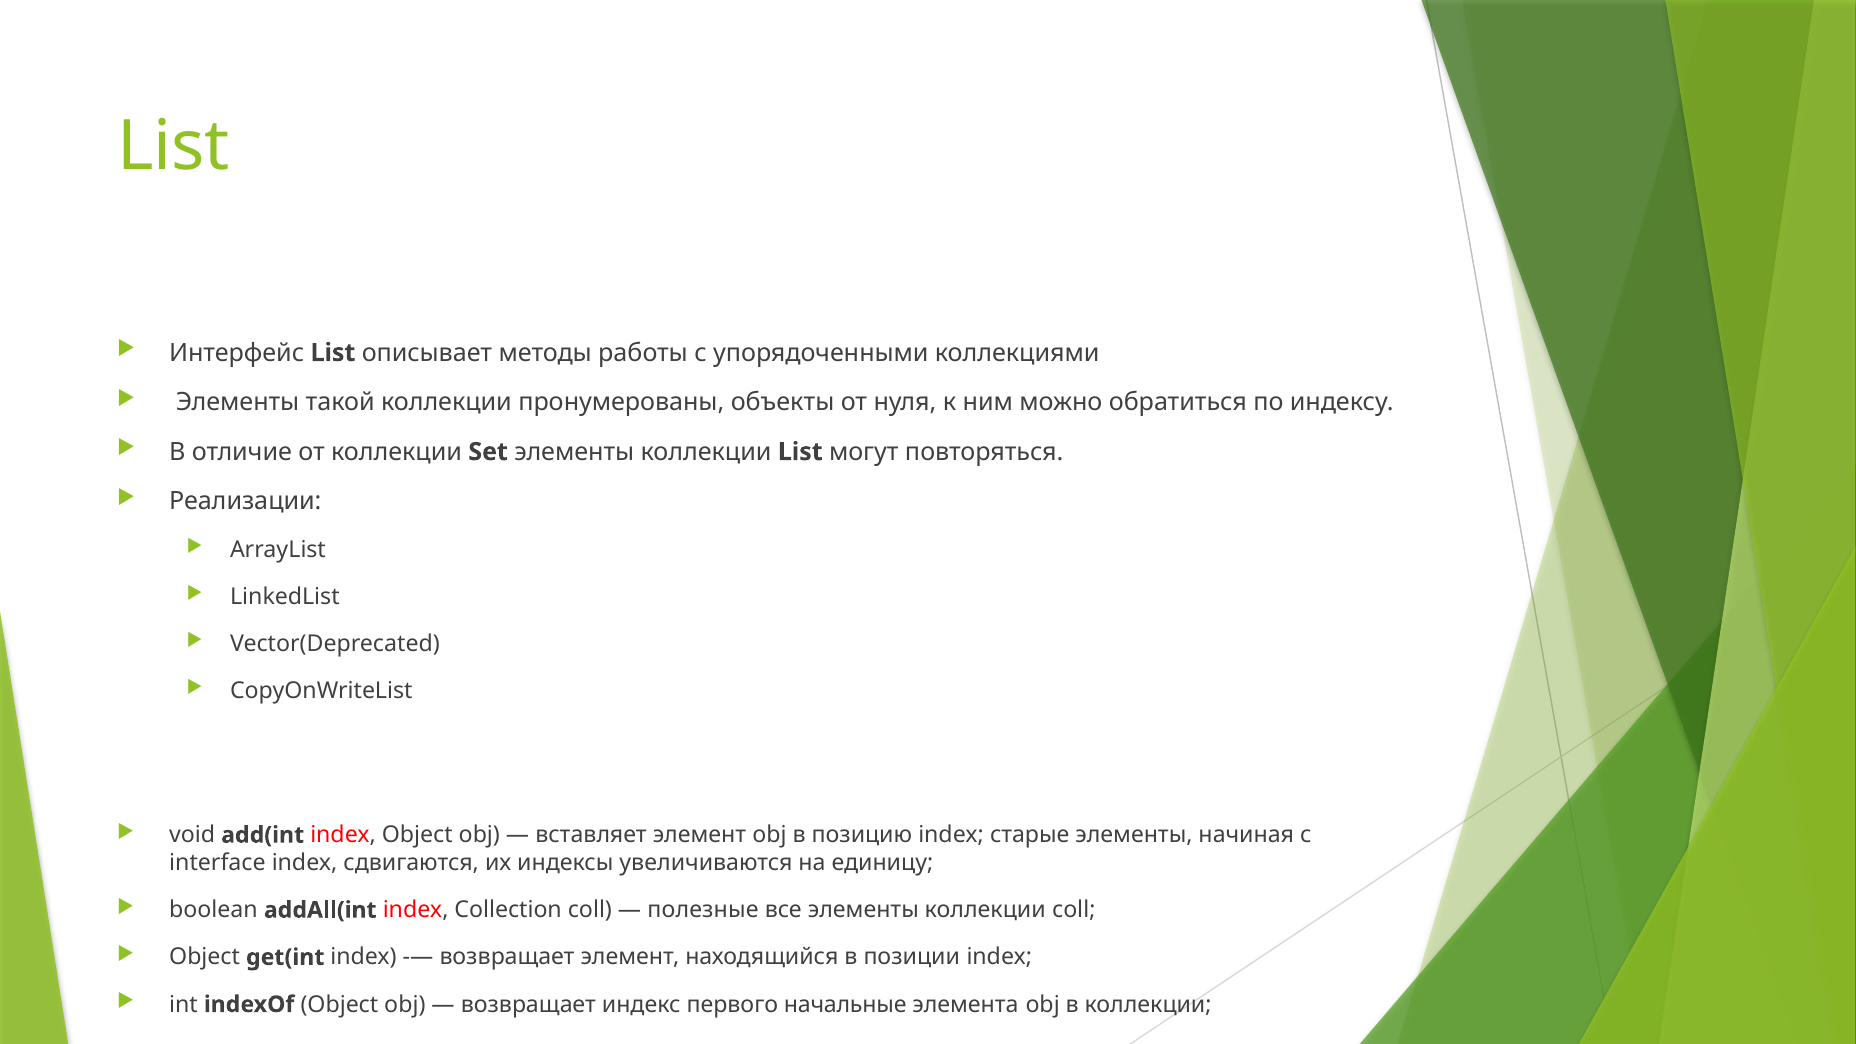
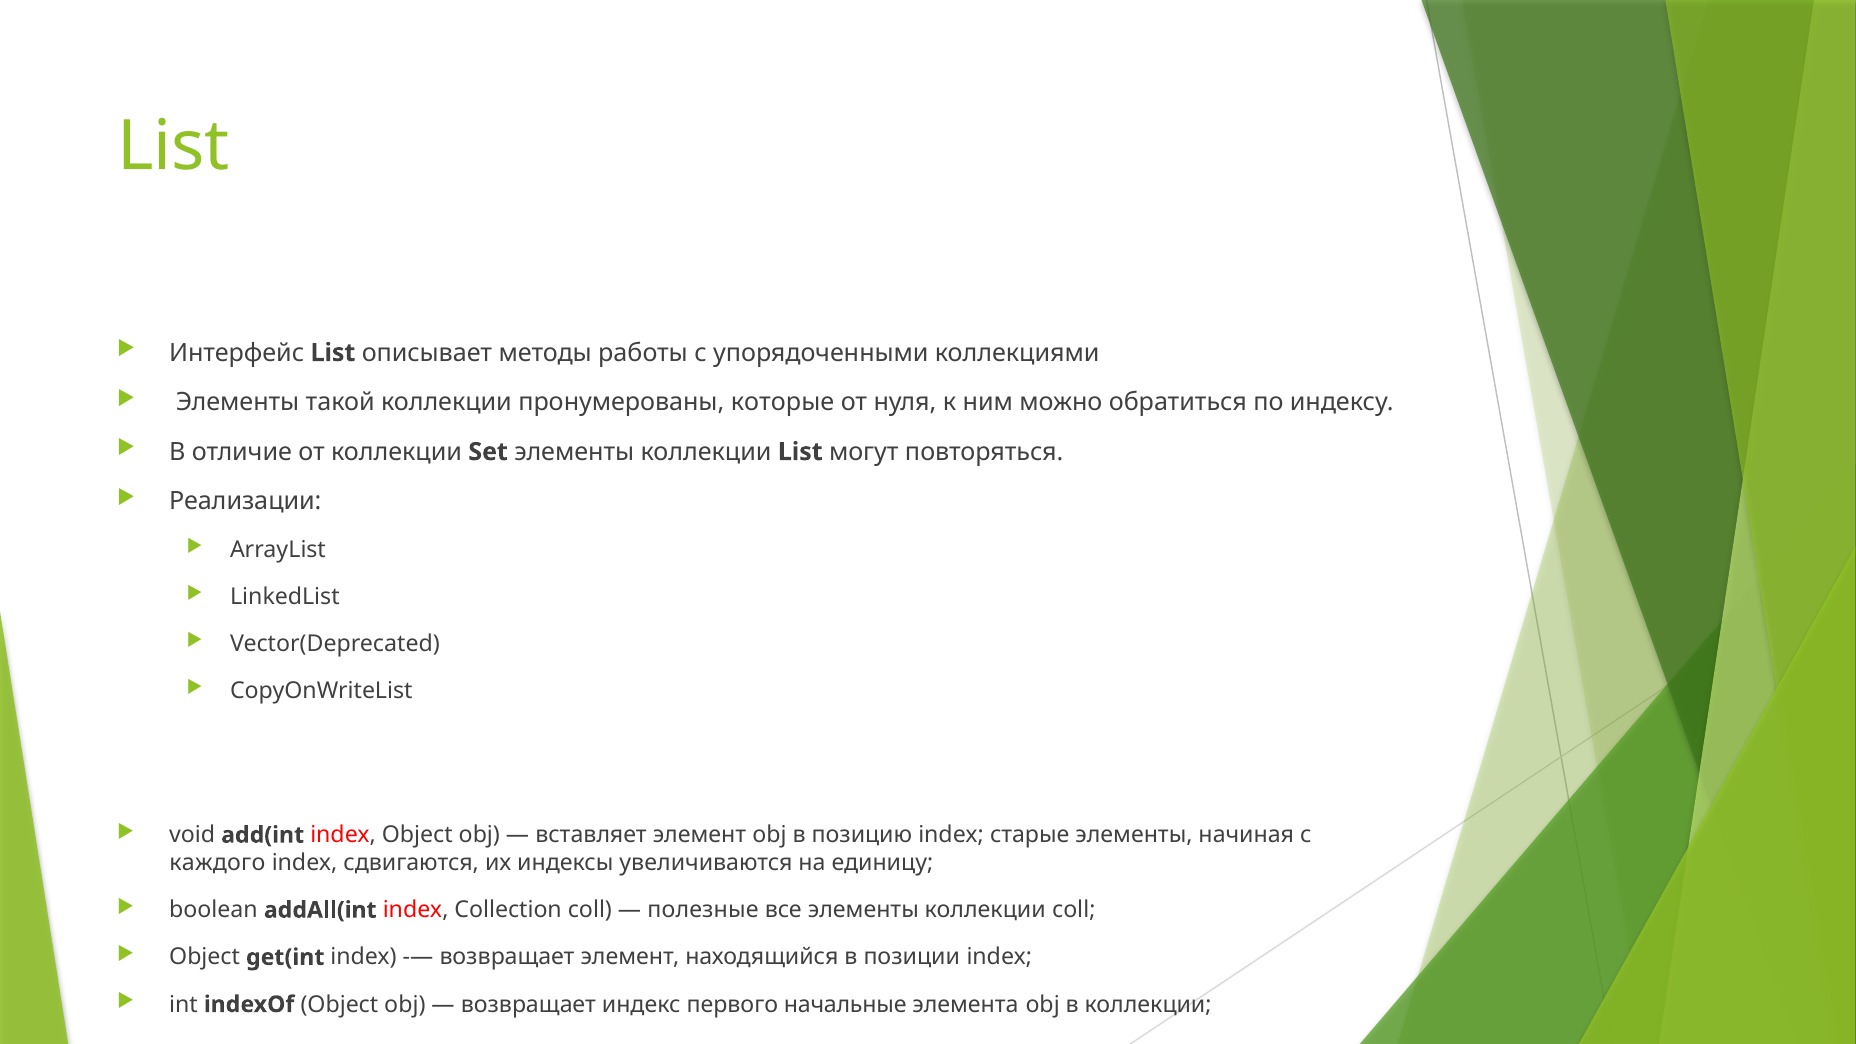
объекты: объекты -> которые
interface: interface -> каждого
